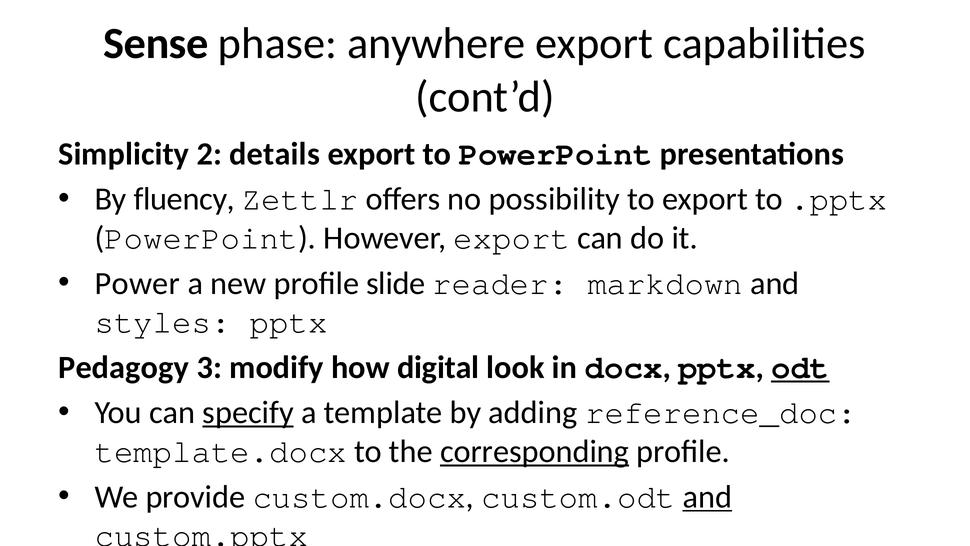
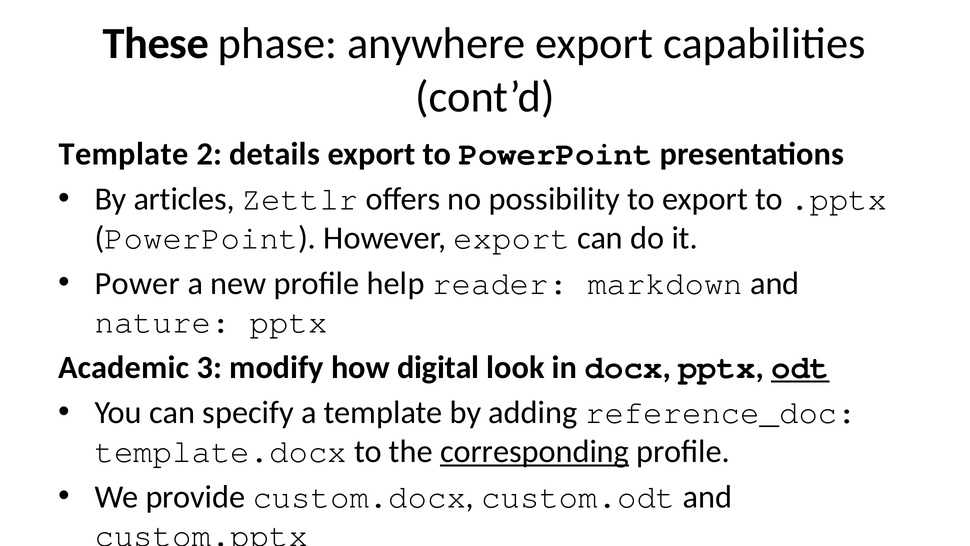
Sense: Sense -> These
Simplicity at (124, 154): Simplicity -> Template
fluency: fluency -> articles
profile slide: slide -> help
styles at (163, 322): styles -> nature
Pedagogy: Pedagogy -> Academic
specify underline: present -> none
and at (707, 497) underline: present -> none
